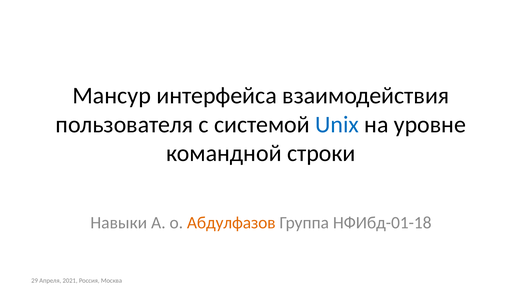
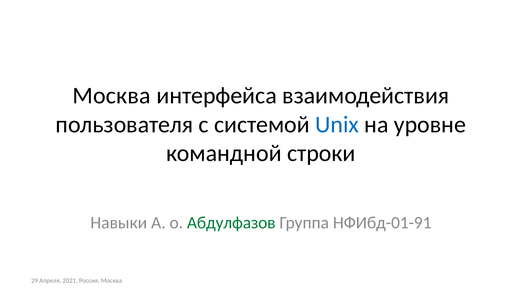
Мансур at (112, 96): Мансур -> Москва
Абдулфазов colour: orange -> green
НФИбд-01-18: НФИбд-01-18 -> НФИбд-01-91
